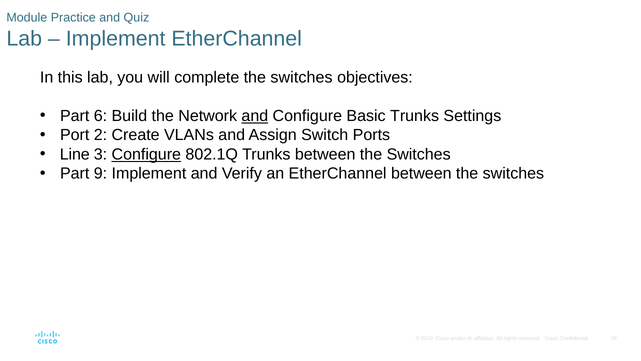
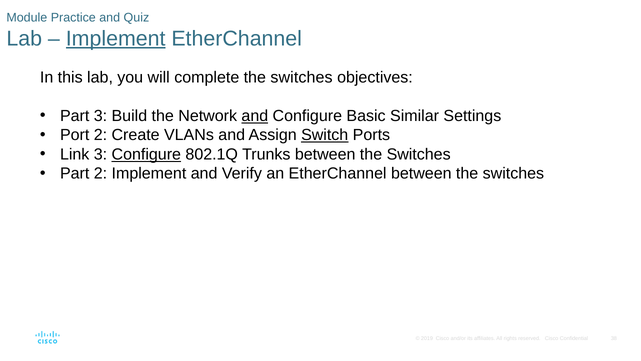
Implement at (116, 38) underline: none -> present
Part 6: 6 -> 3
Basic Trunks: Trunks -> Similar
Switch underline: none -> present
Line: Line -> Link
Part 9: 9 -> 2
